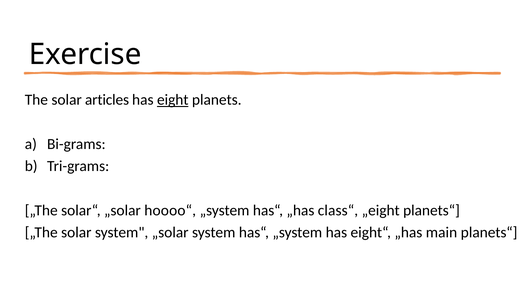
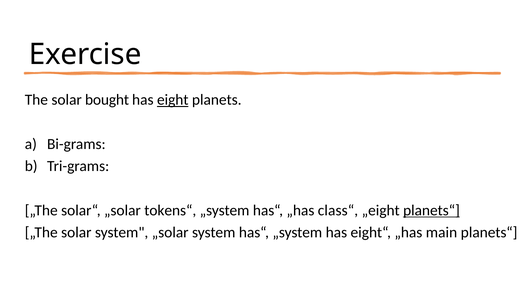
articles: articles -> bought
hoooo“: hoooo“ -> tokens“
planets“ at (431, 210) underline: none -> present
